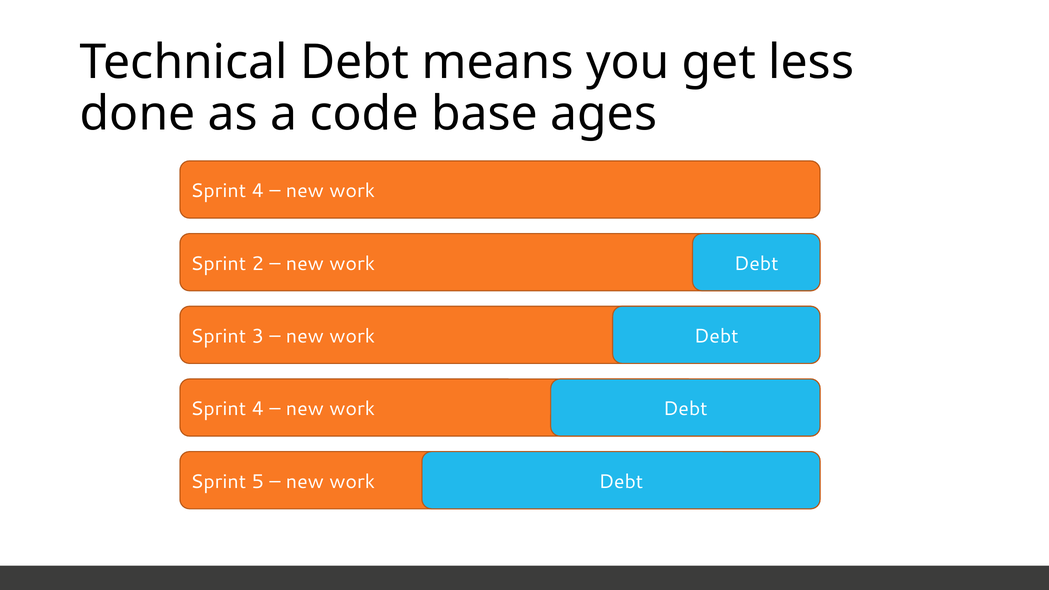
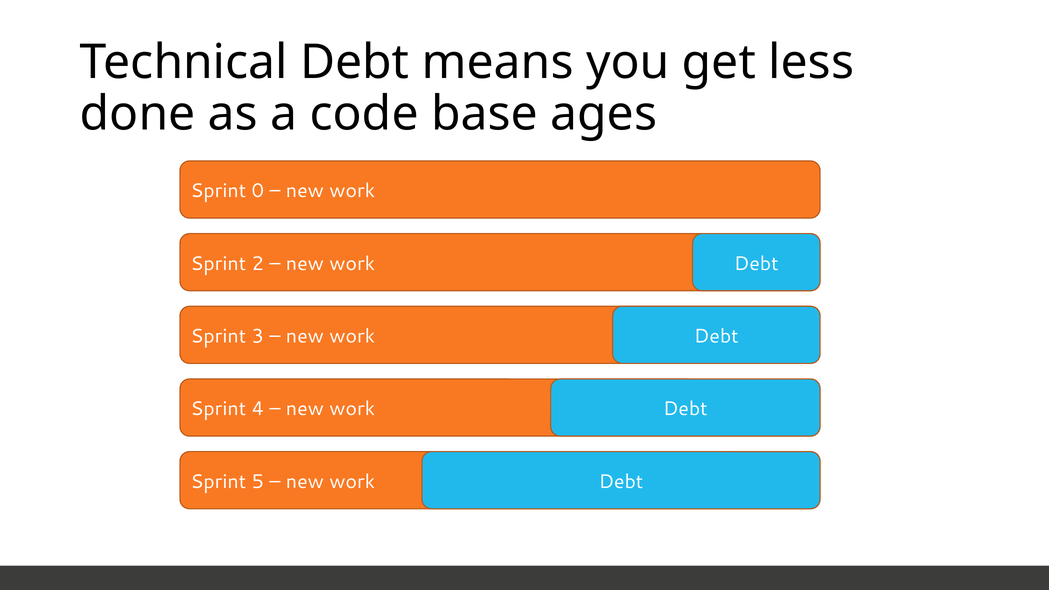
4 at (258, 191): 4 -> 0
